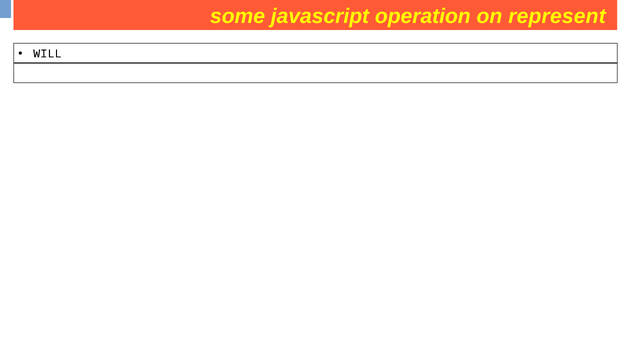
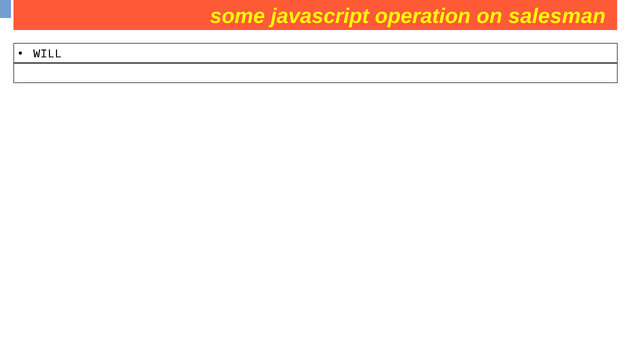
represent: represent -> salesman
